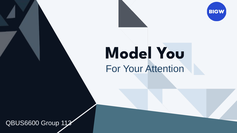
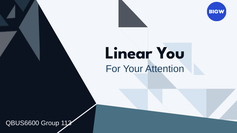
Model: Model -> Linear
